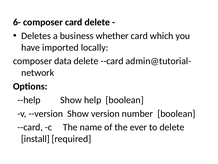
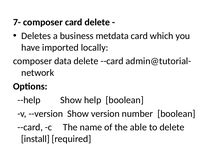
6-: 6- -> 7-
whether: whether -> metdata
ever: ever -> able
